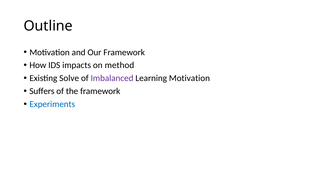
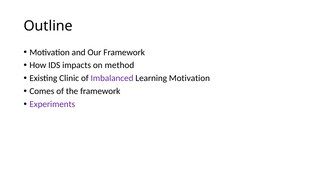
Solve: Solve -> Clinic
Suffers: Suffers -> Comes
Experiments colour: blue -> purple
